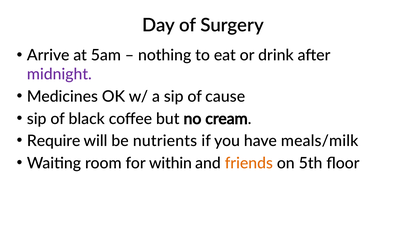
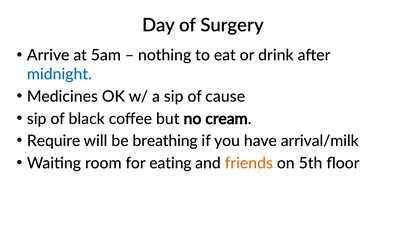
midnight colour: purple -> blue
nutrients: nutrients -> breathing
meals/milk: meals/milk -> arrival/milk
within: within -> eating
